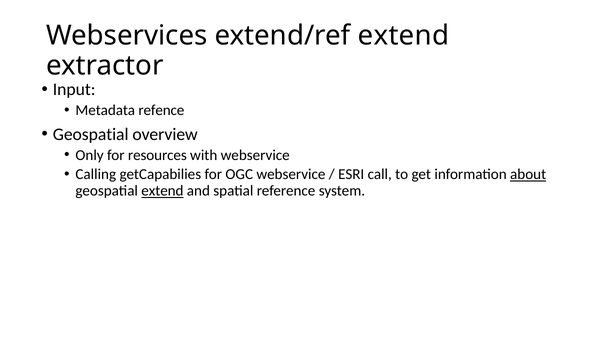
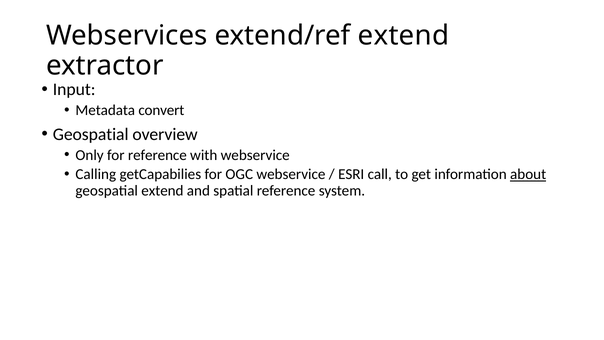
refence: refence -> convert
for resources: resources -> reference
extend at (162, 191) underline: present -> none
